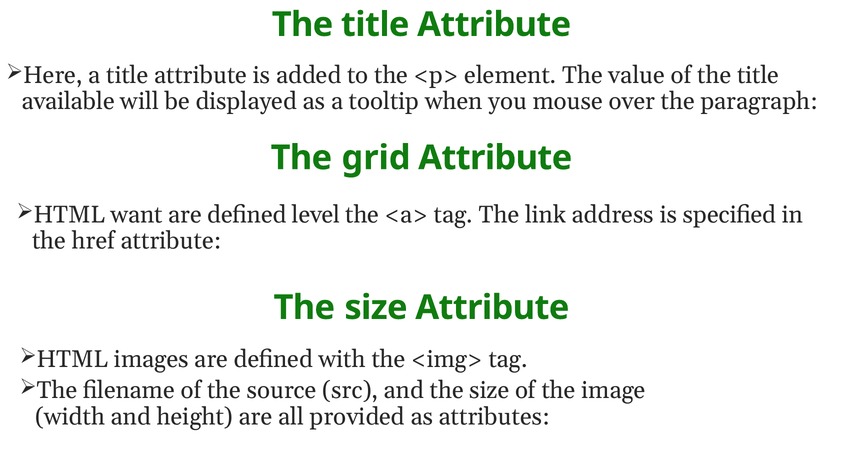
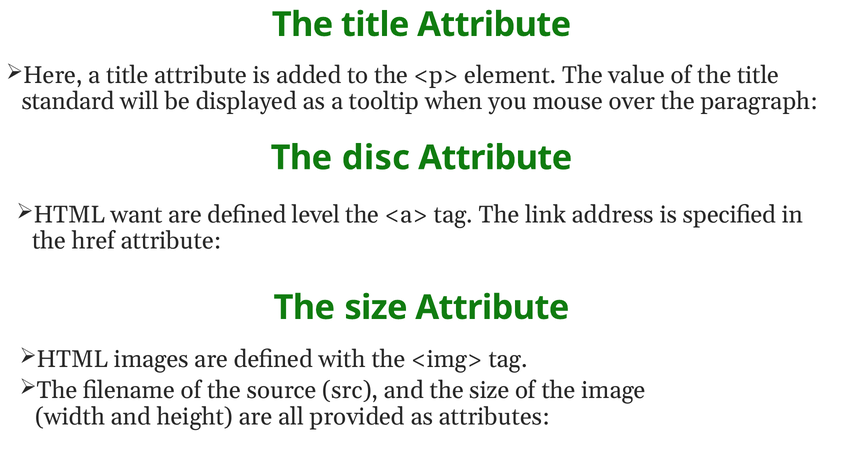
available: available -> standard
grid: grid -> disc
